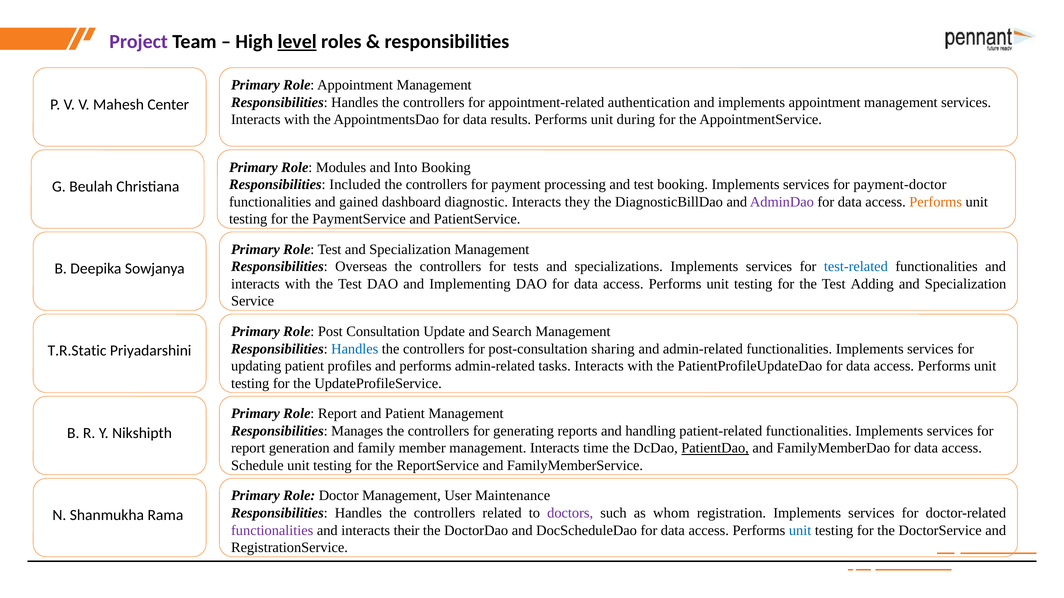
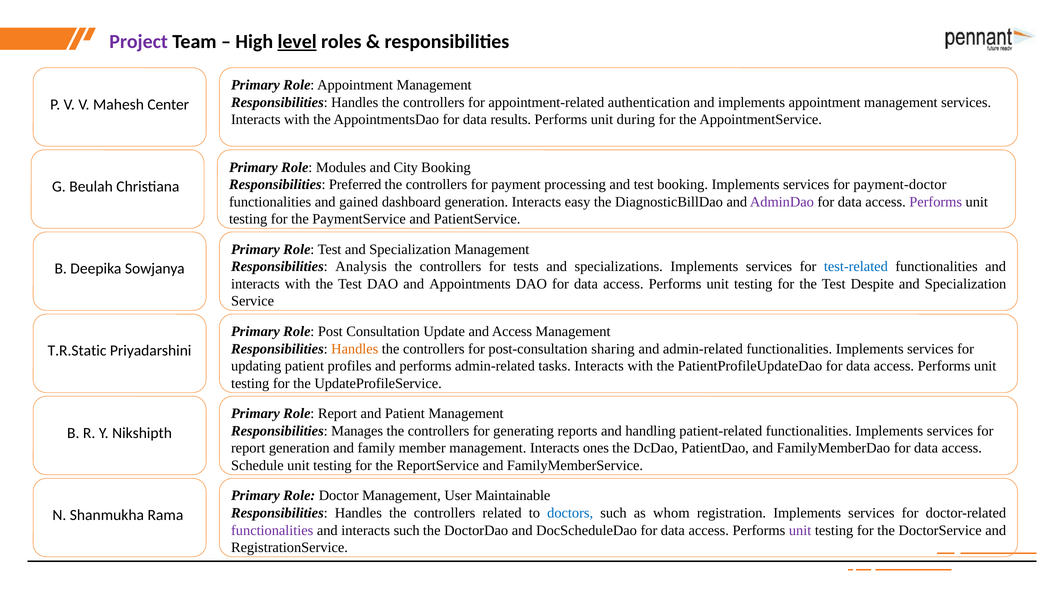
Into: Into -> City
Included: Included -> Preferred
dashboard diagnostic: diagnostic -> generation
they: they -> easy
Performs at (936, 202) colour: orange -> purple
Overseas: Overseas -> Analysis
Implementing: Implementing -> Appointments
Adding: Adding -> Despite
and Search: Search -> Access
Handles at (355, 349) colour: blue -> orange
time: time -> ones
PatientDao underline: present -> none
Maintenance: Maintenance -> Maintainable
doctors colour: purple -> blue
interacts their: their -> such
unit at (800, 531) colour: blue -> purple
